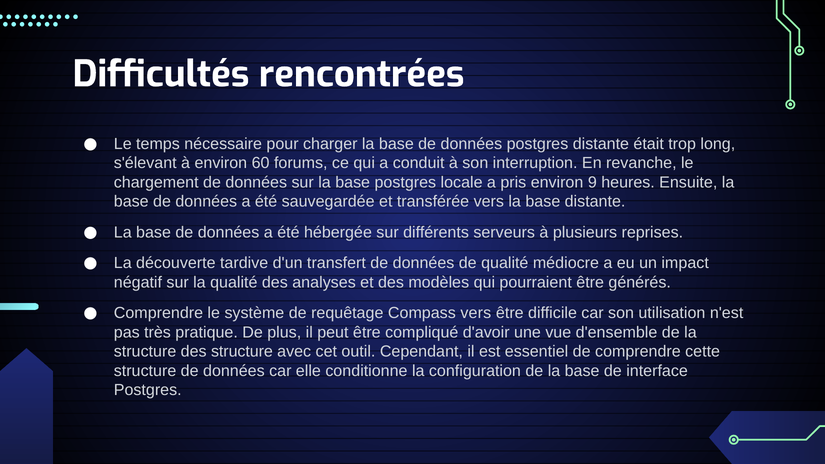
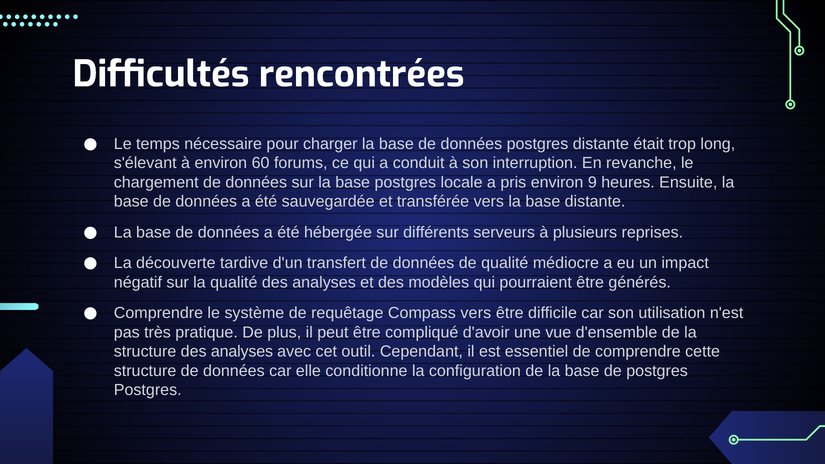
structure des structure: structure -> analyses
de interface: interface -> postgres
